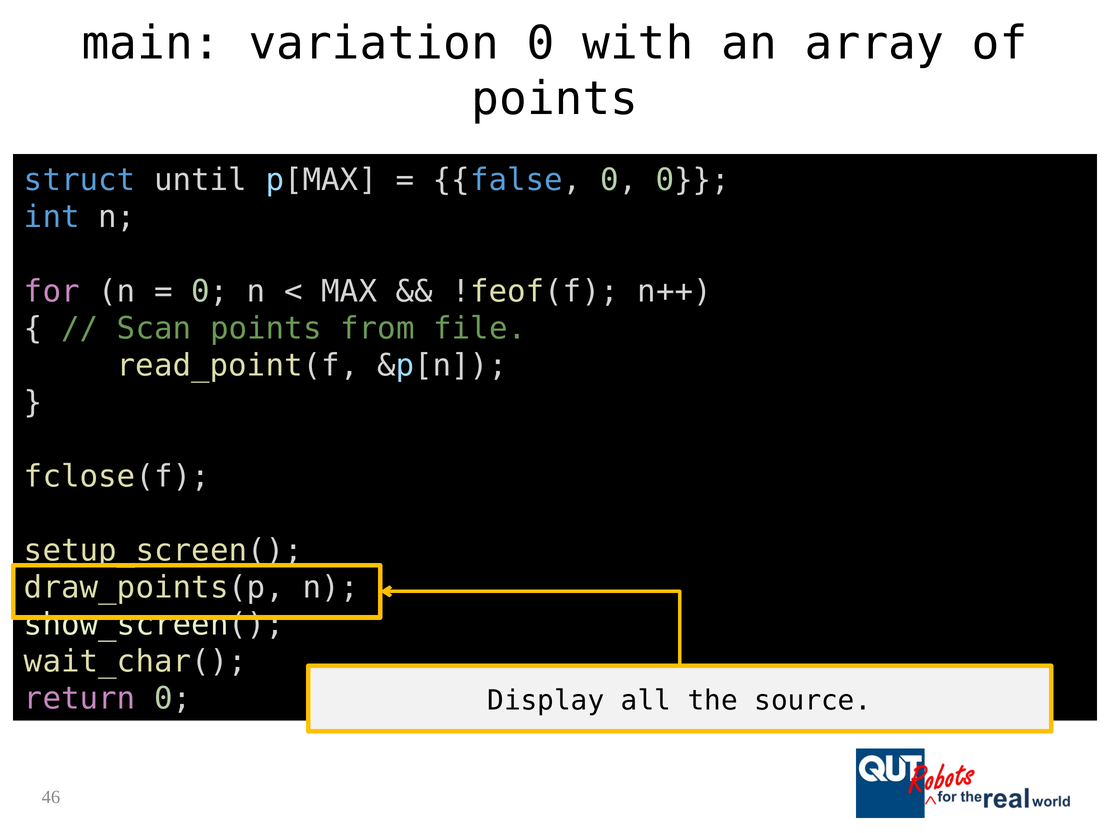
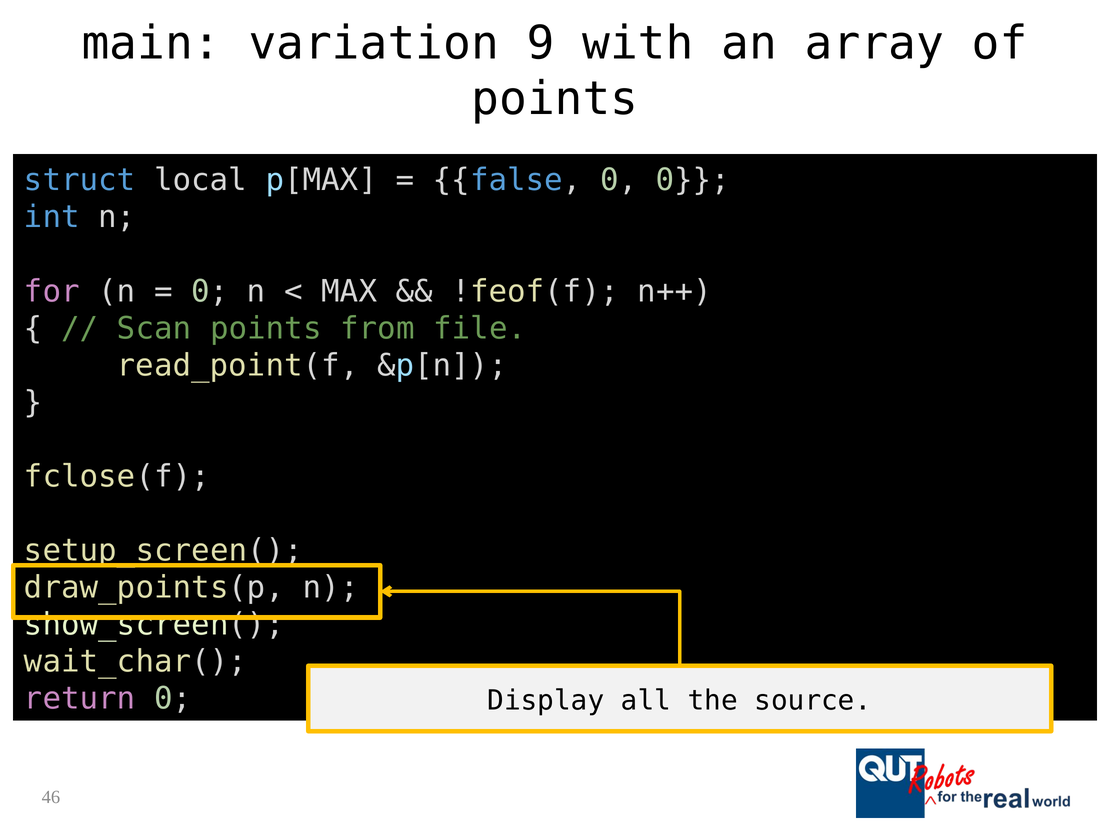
variation 0: 0 -> 9
until: until -> local
